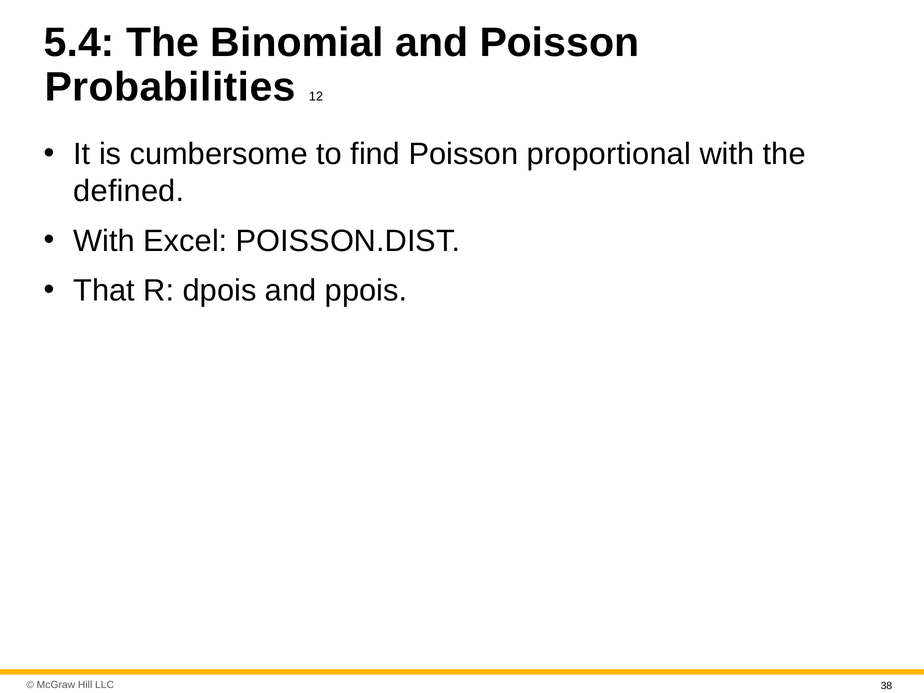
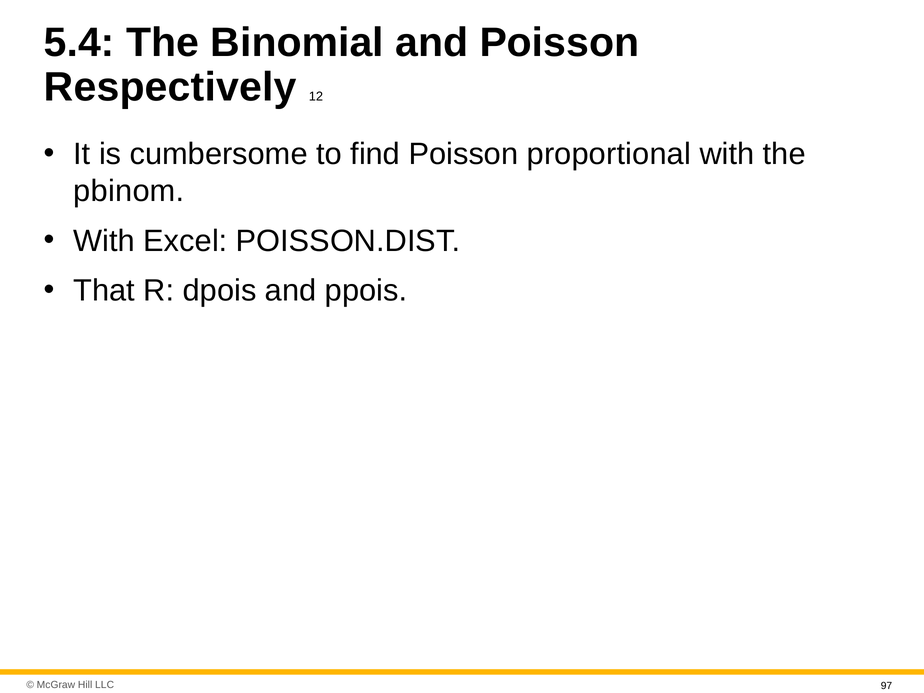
Probabilities: Probabilities -> Respectively
defined: defined -> pbinom
38: 38 -> 97
